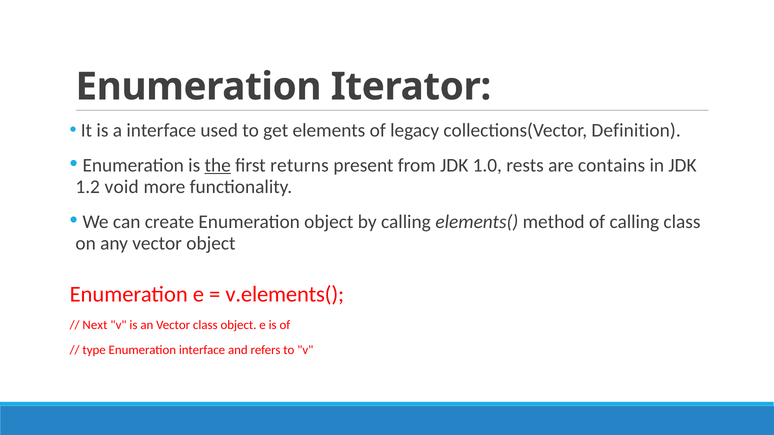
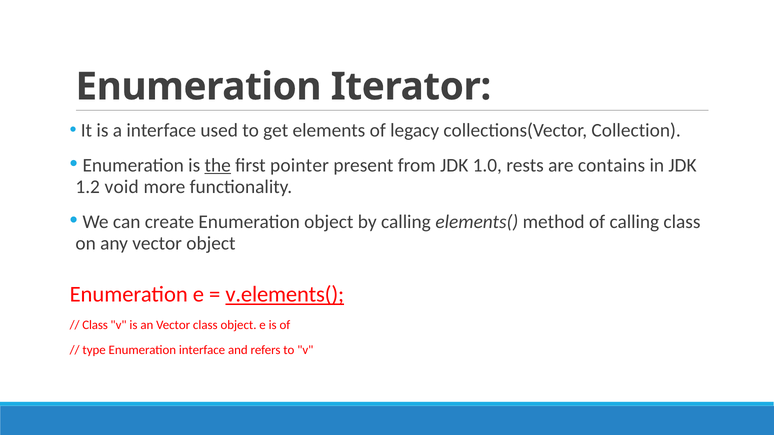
Definition: Definition -> Collection
returns: returns -> pointer
v.elements( underline: none -> present
Next at (95, 325): Next -> Class
